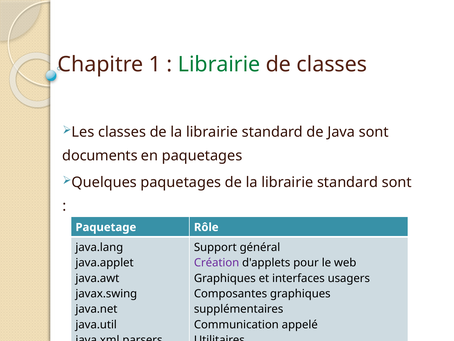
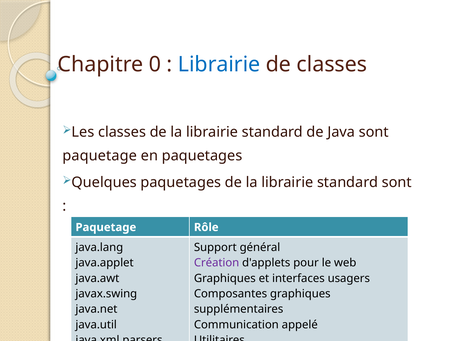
1: 1 -> 0
Librairie at (219, 64) colour: green -> blue
documents at (100, 155): documents -> paquetage
